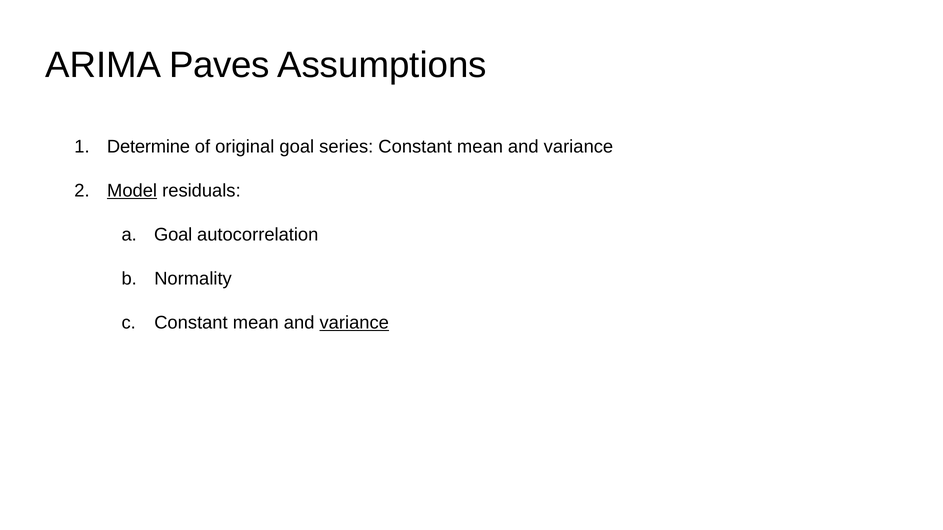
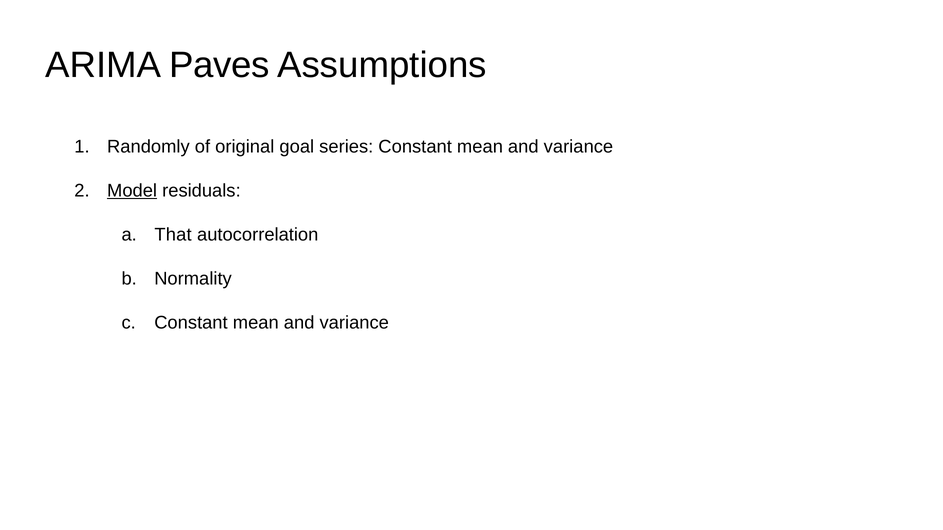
Determine: Determine -> Randomly
Goal at (173, 235): Goal -> That
variance at (354, 323) underline: present -> none
